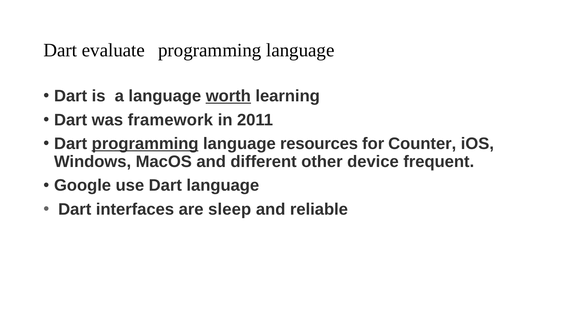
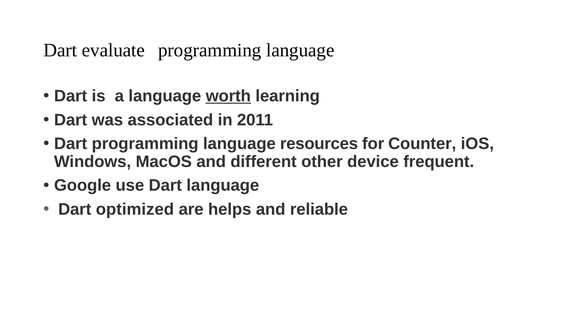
framework: framework -> associated
programming at (145, 144) underline: present -> none
interfaces: interfaces -> optimized
sleep: sleep -> helps
